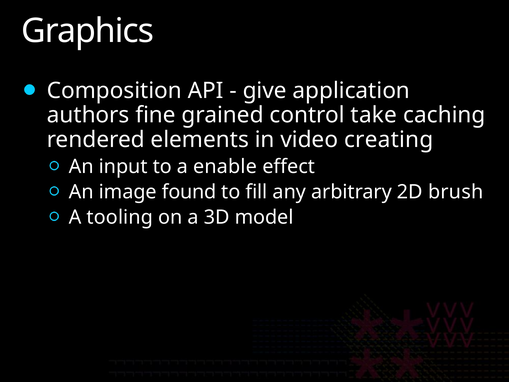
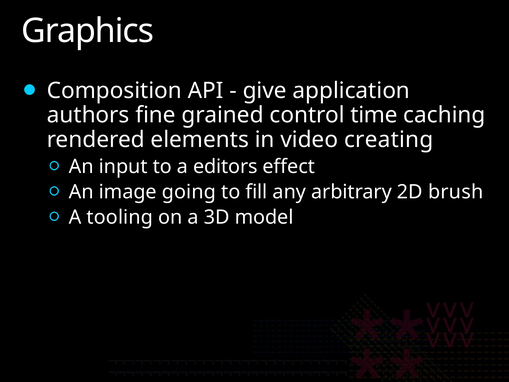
take: take -> time
enable: enable -> editors
found: found -> going
